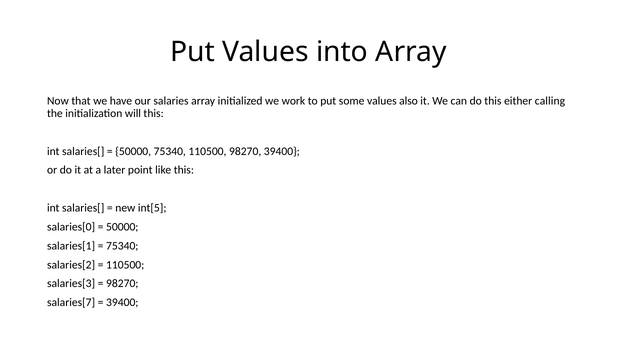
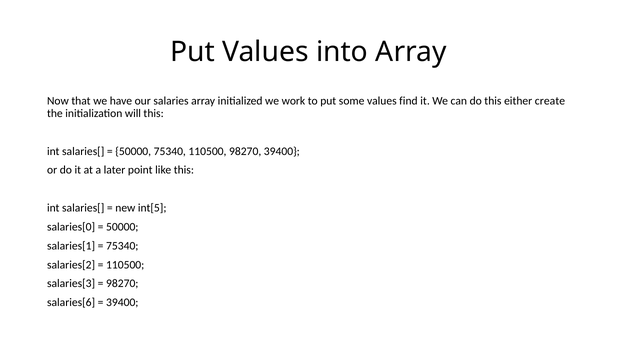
also: also -> find
calling: calling -> create
salaries[7: salaries[7 -> salaries[6
